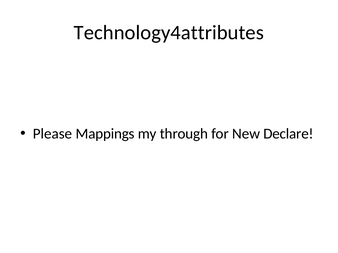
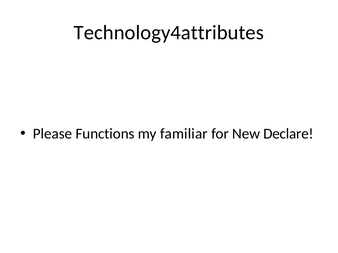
Mappings: Mappings -> Functions
through: through -> familiar
